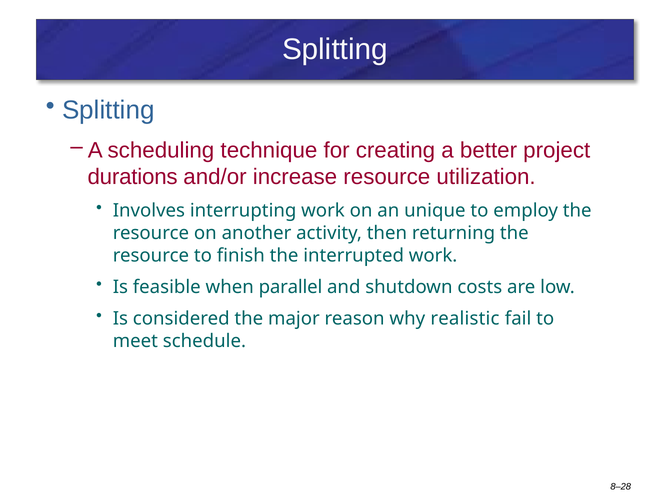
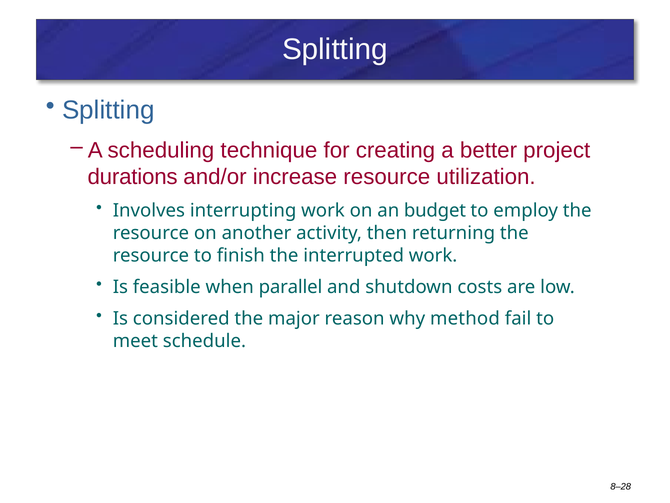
unique: unique -> budget
realistic: realistic -> method
